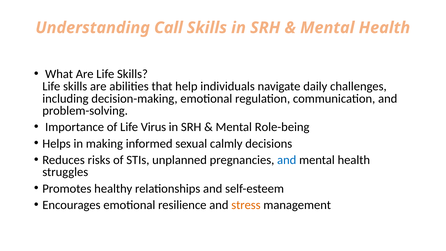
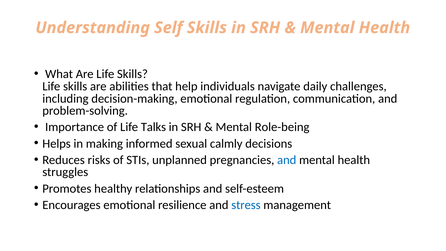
Call: Call -> Self
Virus: Virus -> Talks
stress colour: orange -> blue
